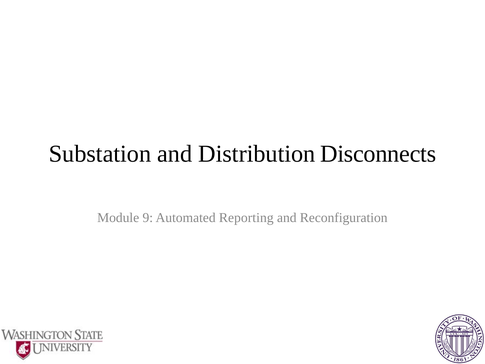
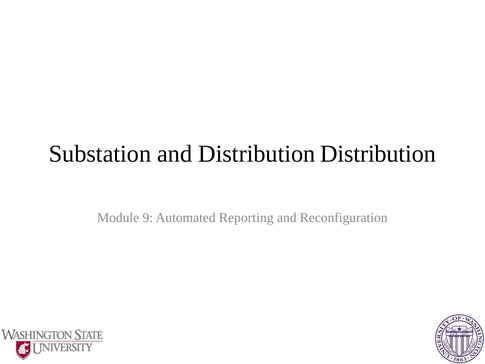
Distribution Disconnects: Disconnects -> Distribution
